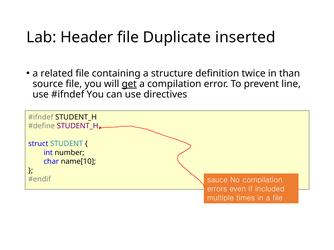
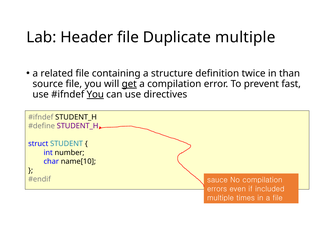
Duplicate inserted: inserted -> multiple
line: line -> fast
You at (95, 95) underline: none -> present
